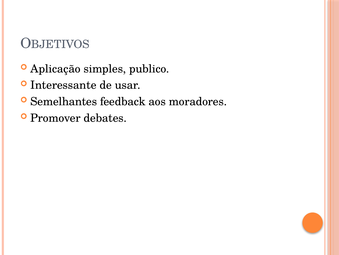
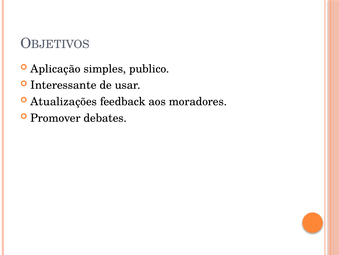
Semelhantes: Semelhantes -> Atualizações
